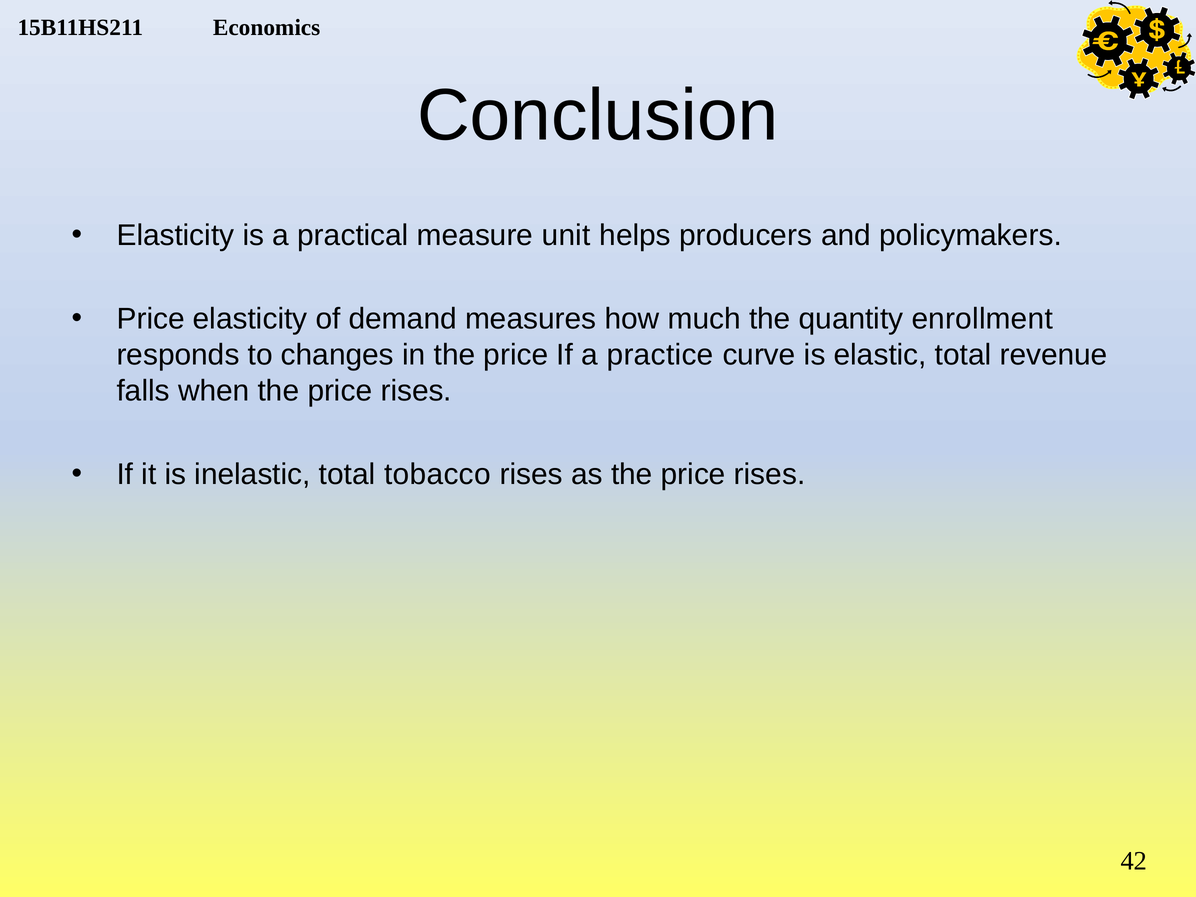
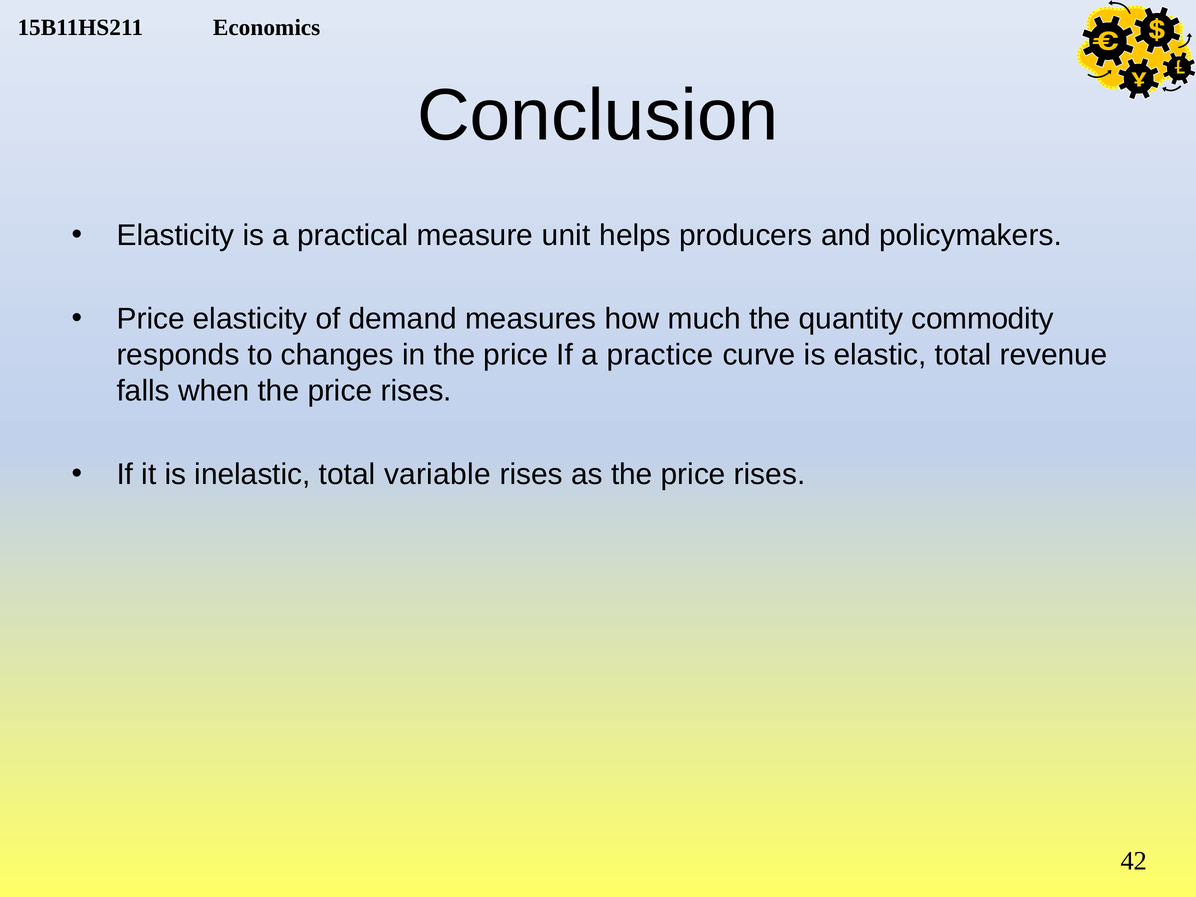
enrollment: enrollment -> commodity
tobacco: tobacco -> variable
